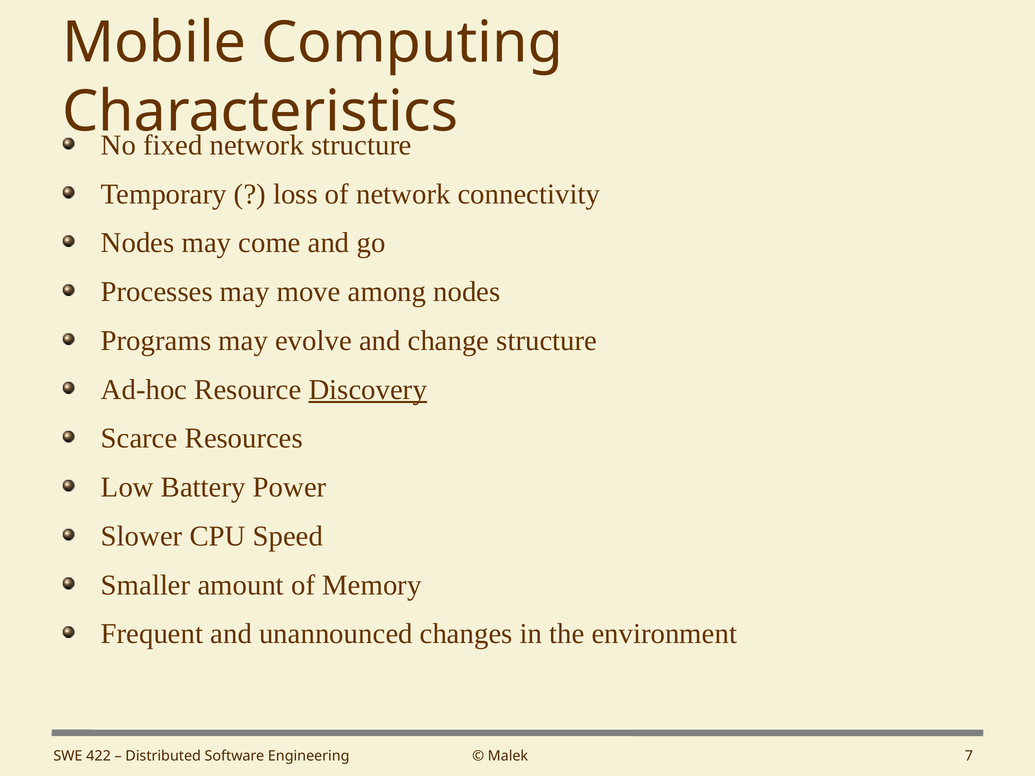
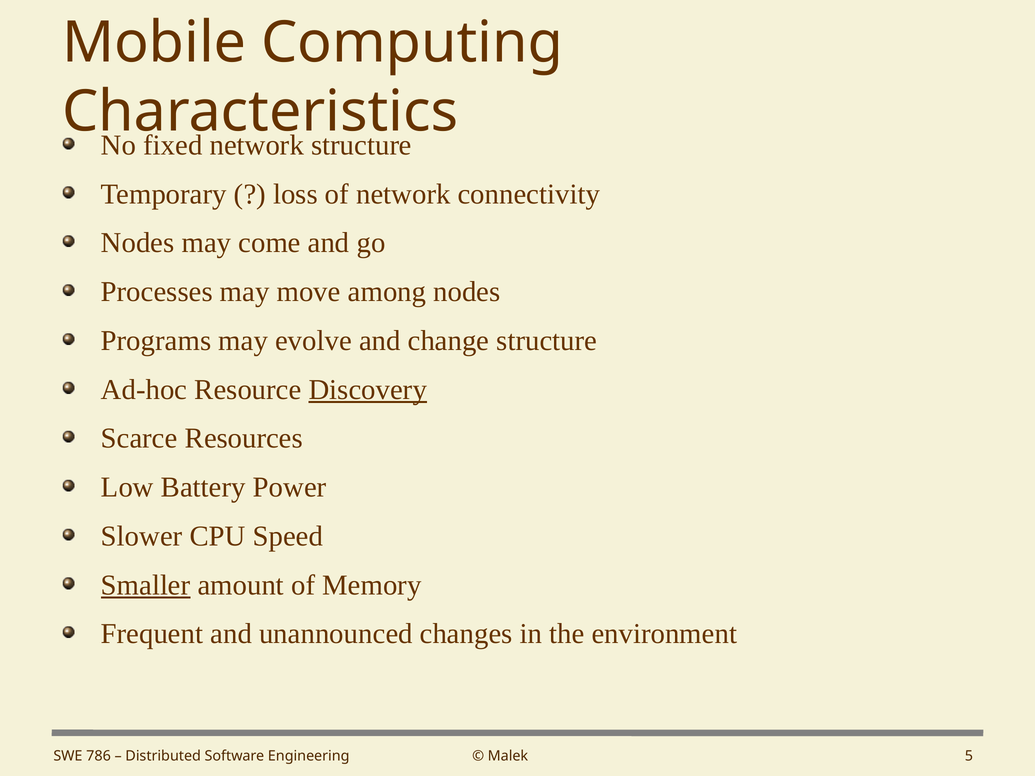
Smaller underline: none -> present
422: 422 -> 786
7: 7 -> 5
